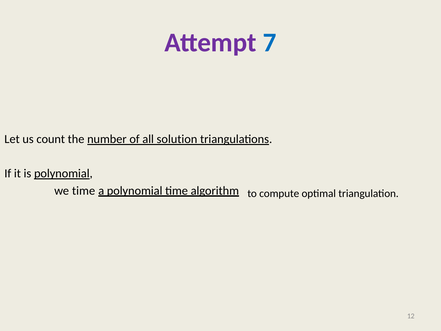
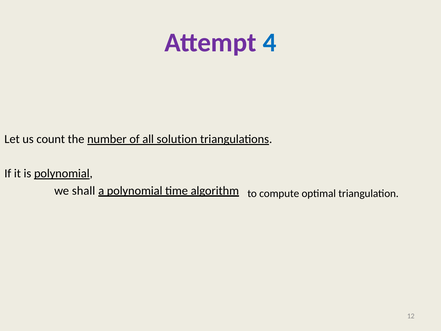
7: 7 -> 4
we time: time -> shall
